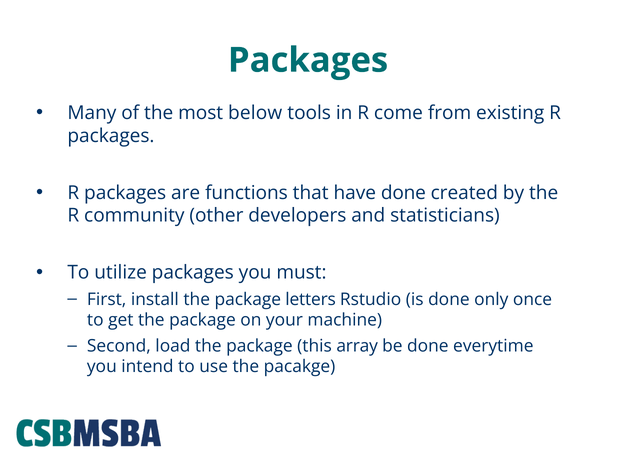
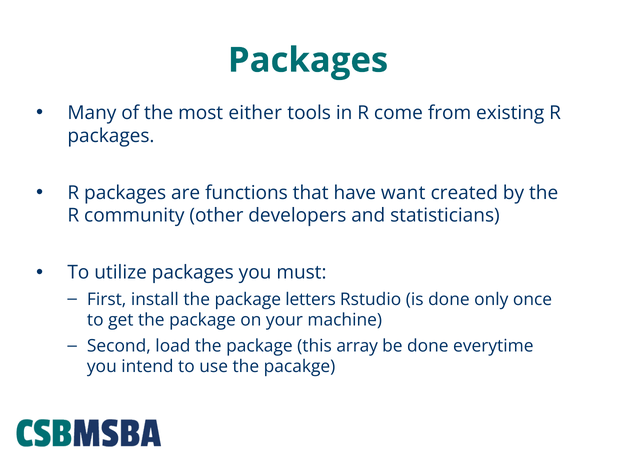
below: below -> either
have done: done -> want
